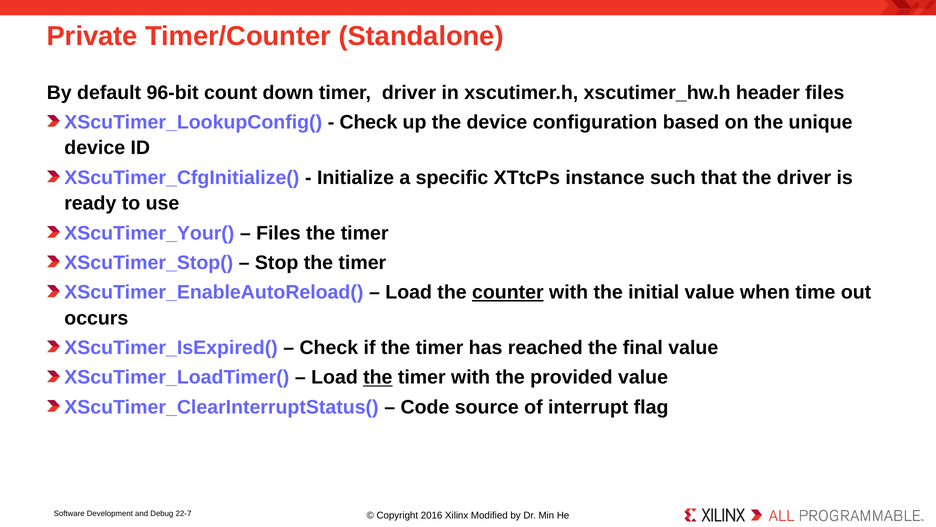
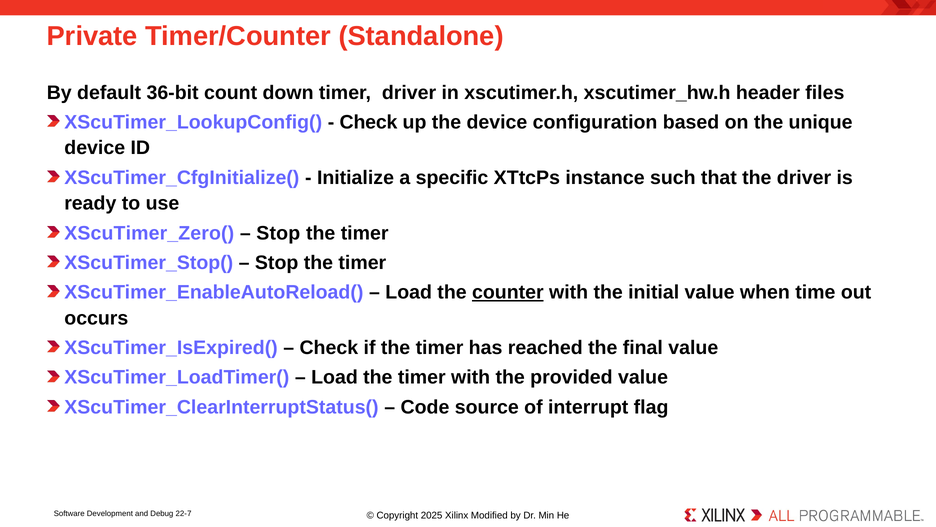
96-bit: 96-bit -> 36-bit
XScuTimer_Your(: XScuTimer_Your( -> XScuTimer_Zero(
Files at (278, 233): Files -> Stop
the at (378, 377) underline: present -> none
2016: 2016 -> 2025
